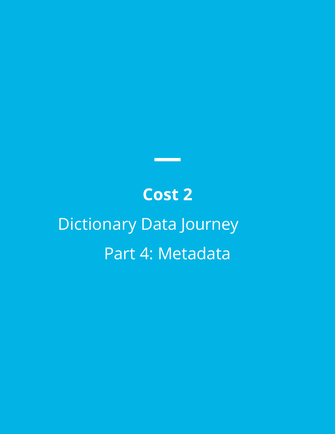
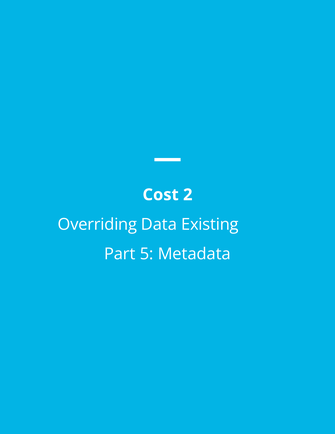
Dictionary: Dictionary -> Overriding
Journey: Journey -> Existing
4: 4 -> 5
